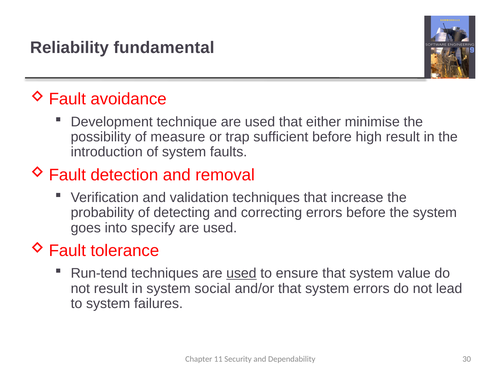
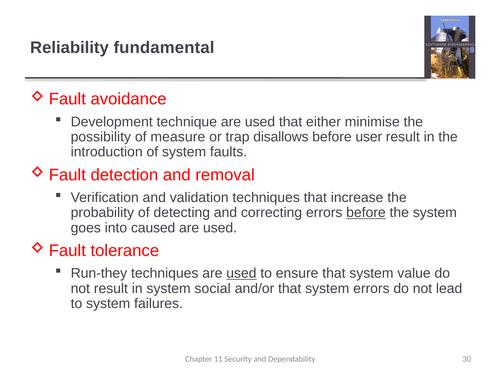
sufficient: sufficient -> disallows
high: high -> user
before at (366, 213) underline: none -> present
specify: specify -> caused
Run-tend: Run-tend -> Run-they
